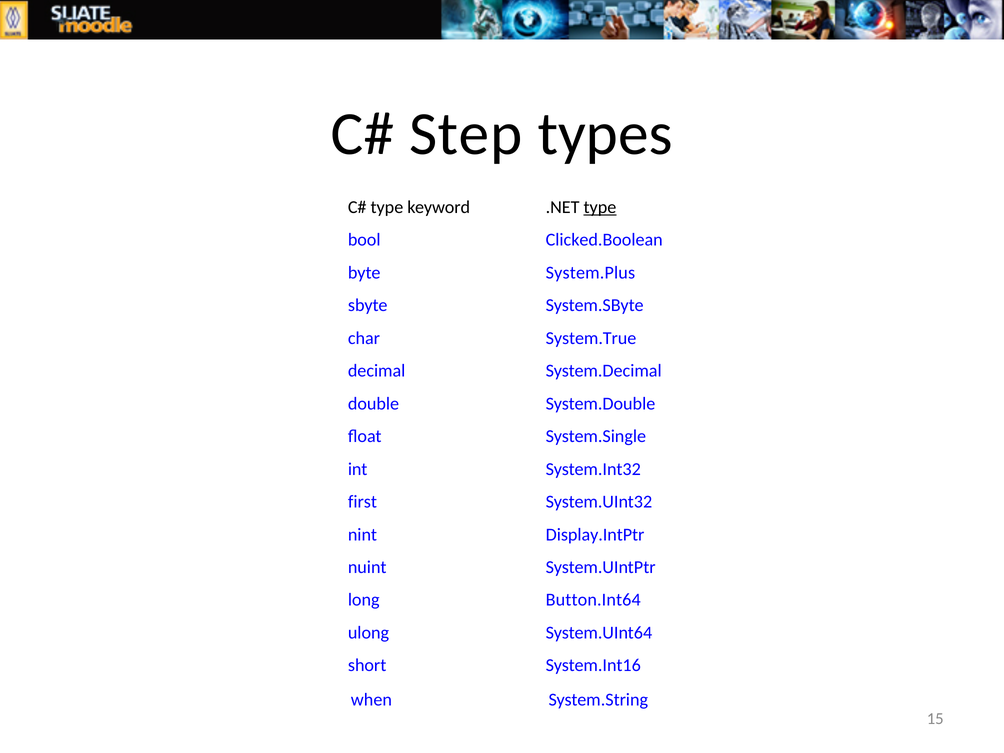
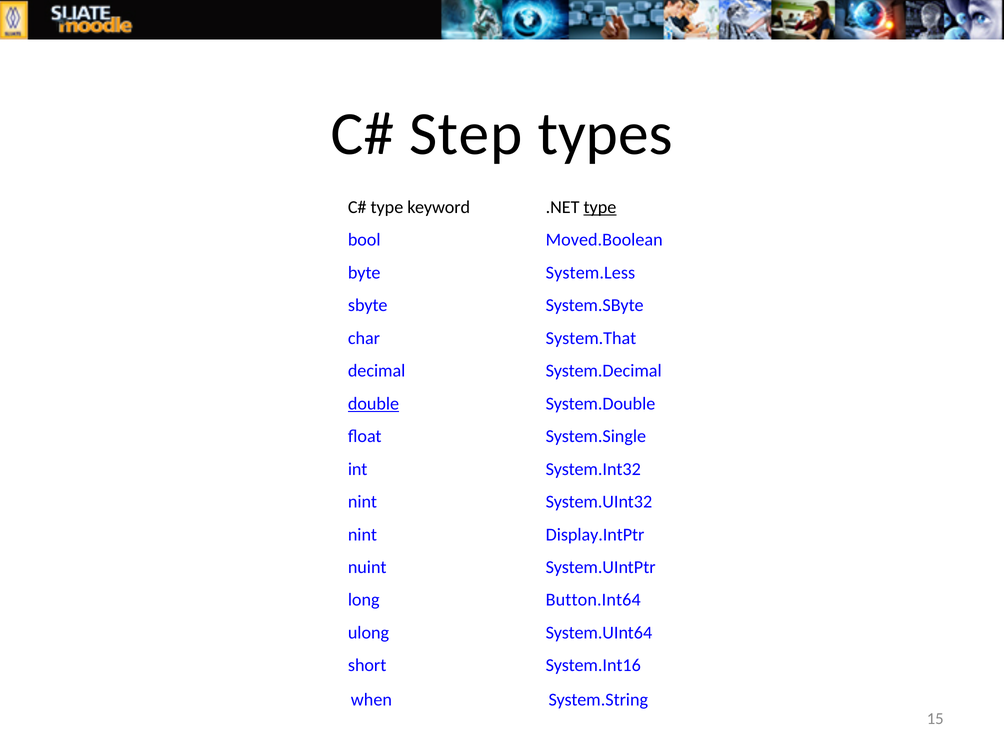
Clicked.Boolean: Clicked.Boolean -> Moved.Boolean
System.Plus: System.Plus -> System.Less
System.True: System.True -> System.That
double underline: none -> present
first at (362, 502): first -> nint
